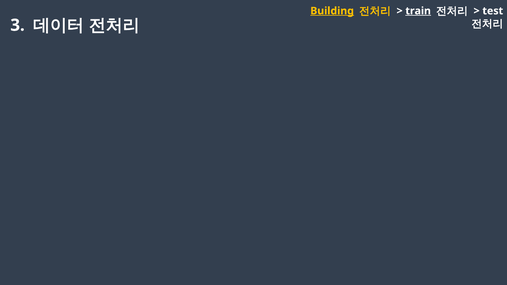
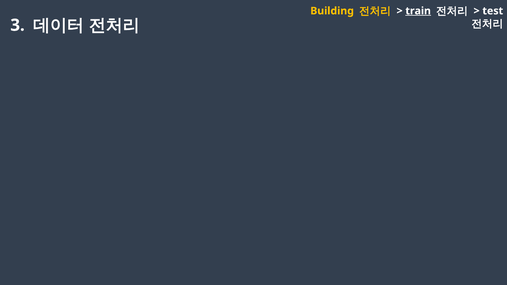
Building underline: present -> none
